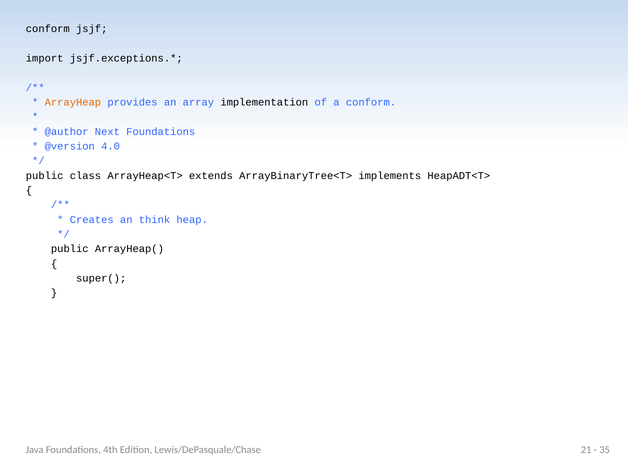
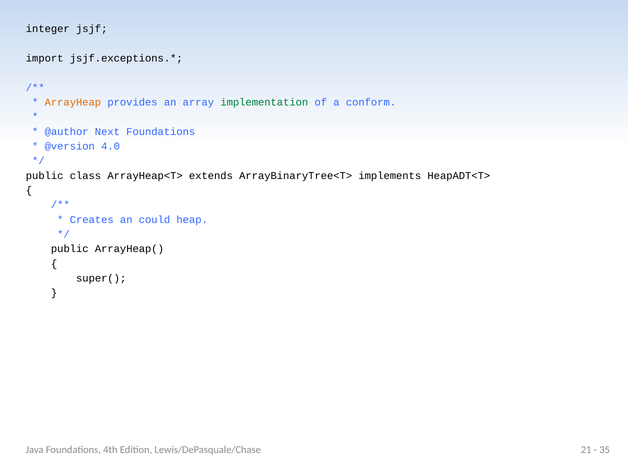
conform at (48, 29): conform -> integer
implementation colour: black -> green
think: think -> could
